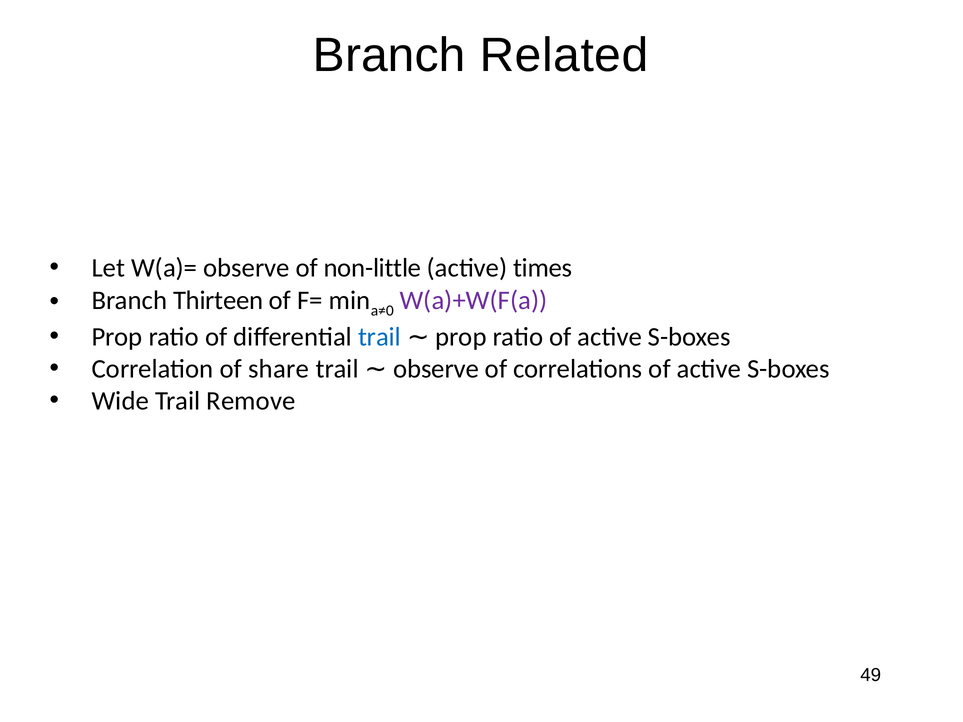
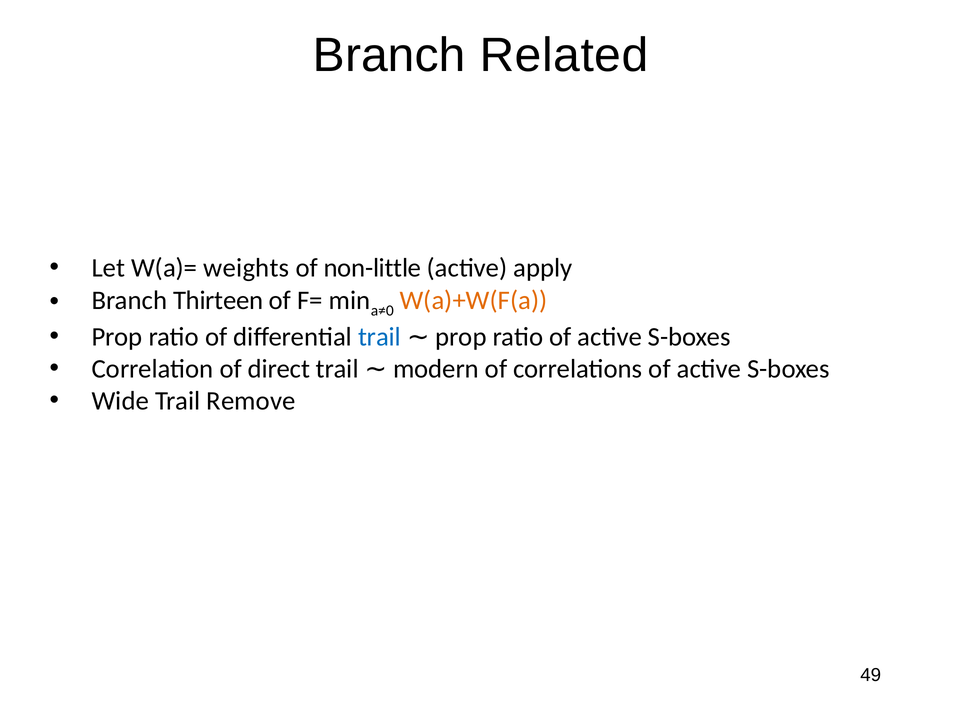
W(a)= observe: observe -> weights
times: times -> apply
W(a)+W(F(a colour: purple -> orange
share: share -> direct
trail observe: observe -> modern
